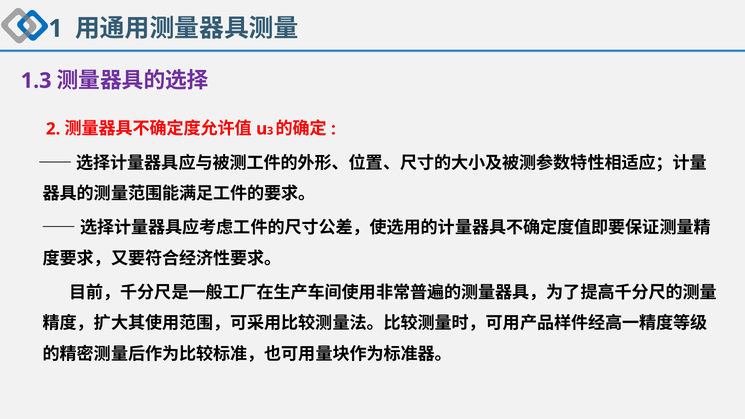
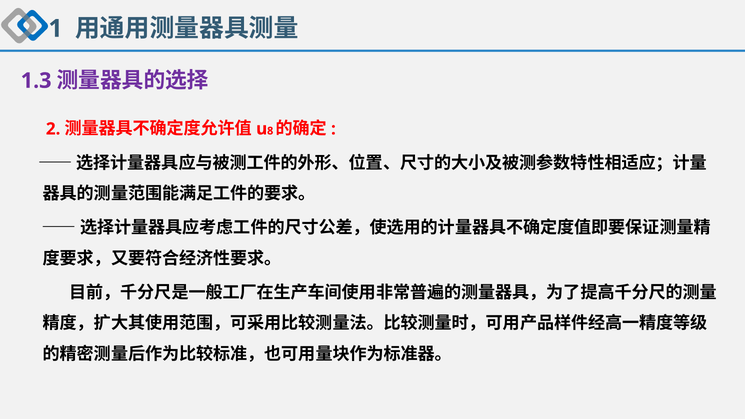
3: 3 -> 8
